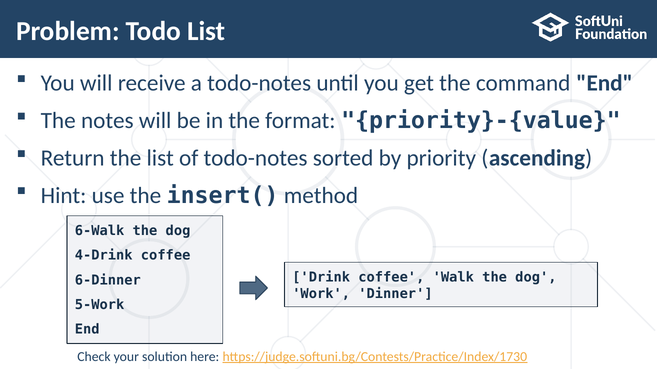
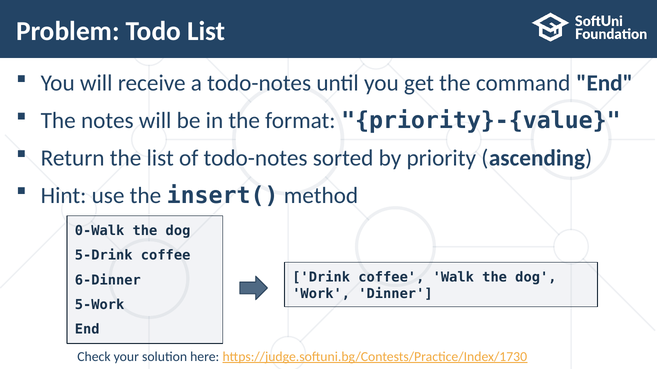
6-Walk: 6-Walk -> 0-Walk
4-Drink: 4-Drink -> 5-Drink
